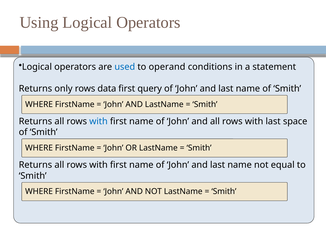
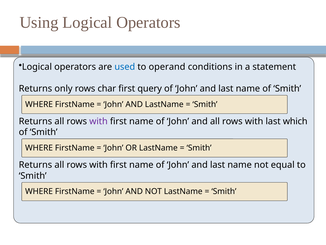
data: data -> char
with at (98, 121) colour: blue -> purple
space: space -> which
